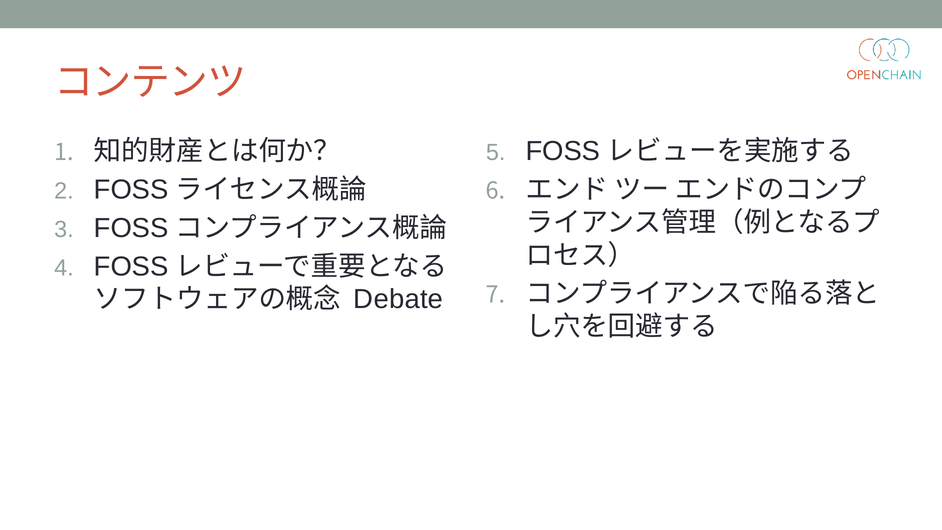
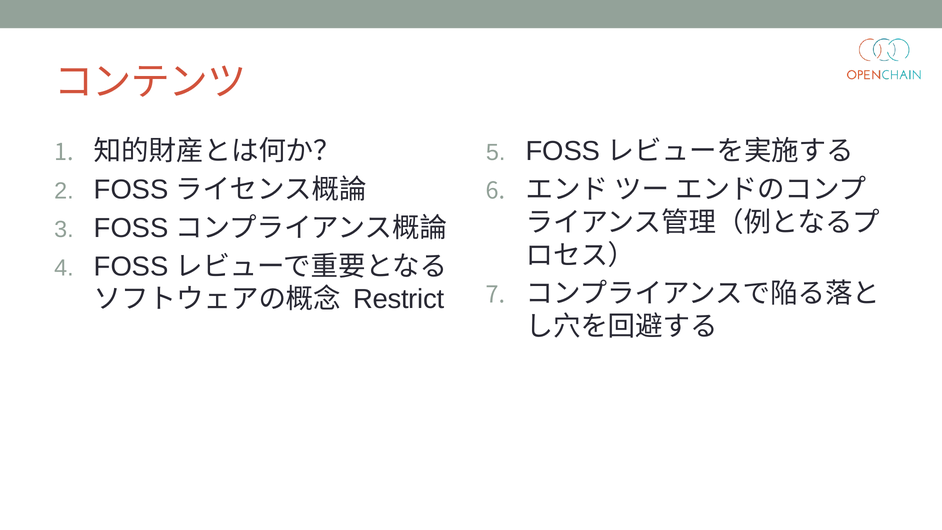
Debate: Debate -> Restrict
